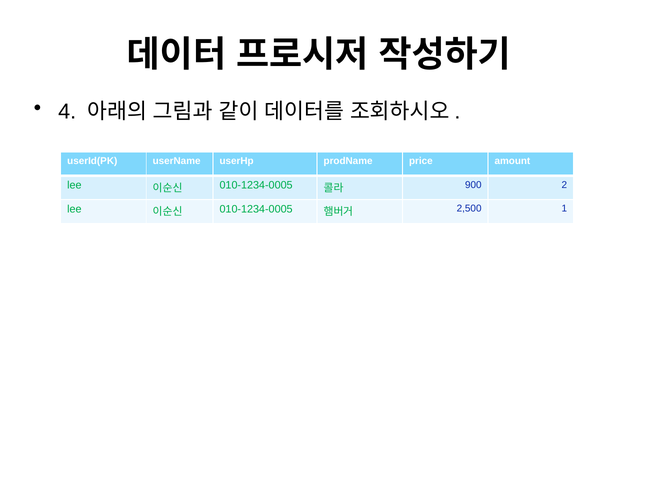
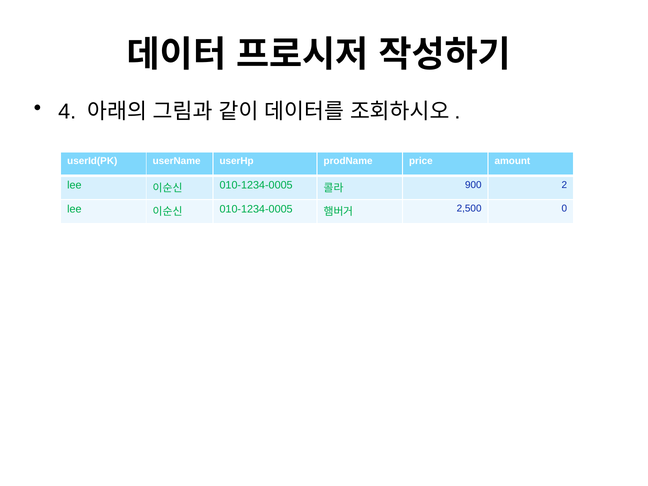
1: 1 -> 0
